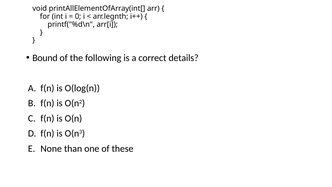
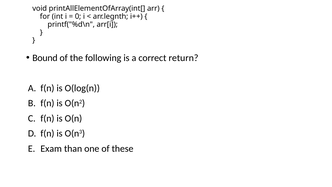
details: details -> return
None: None -> Exam
